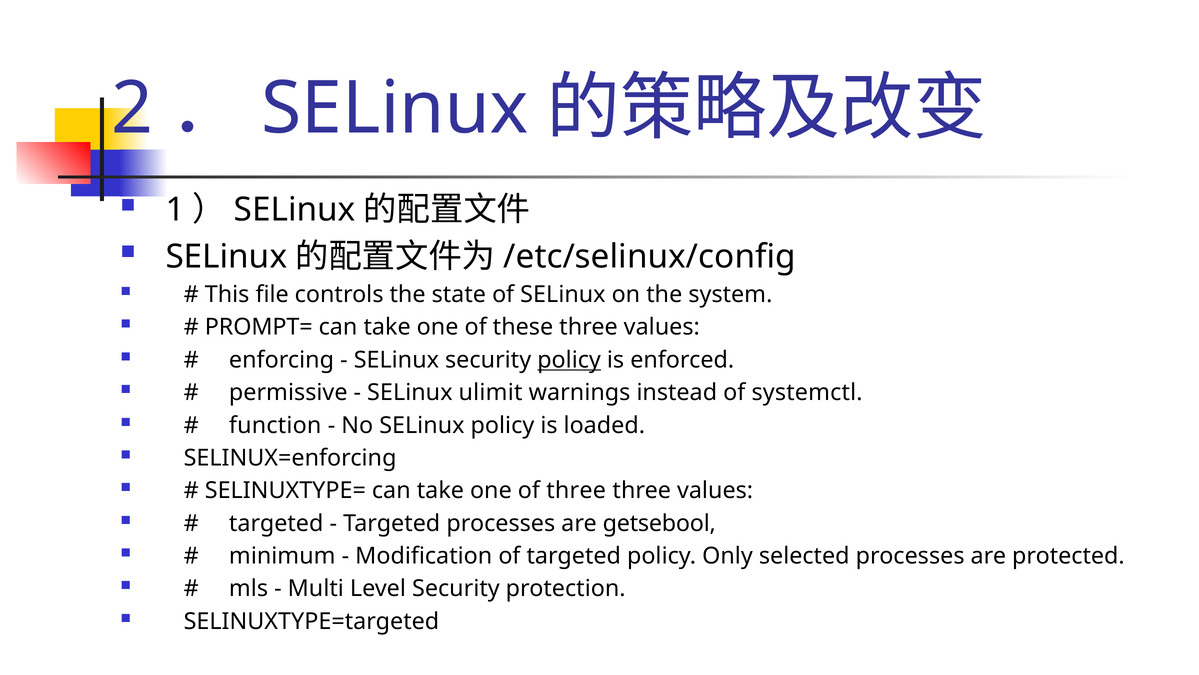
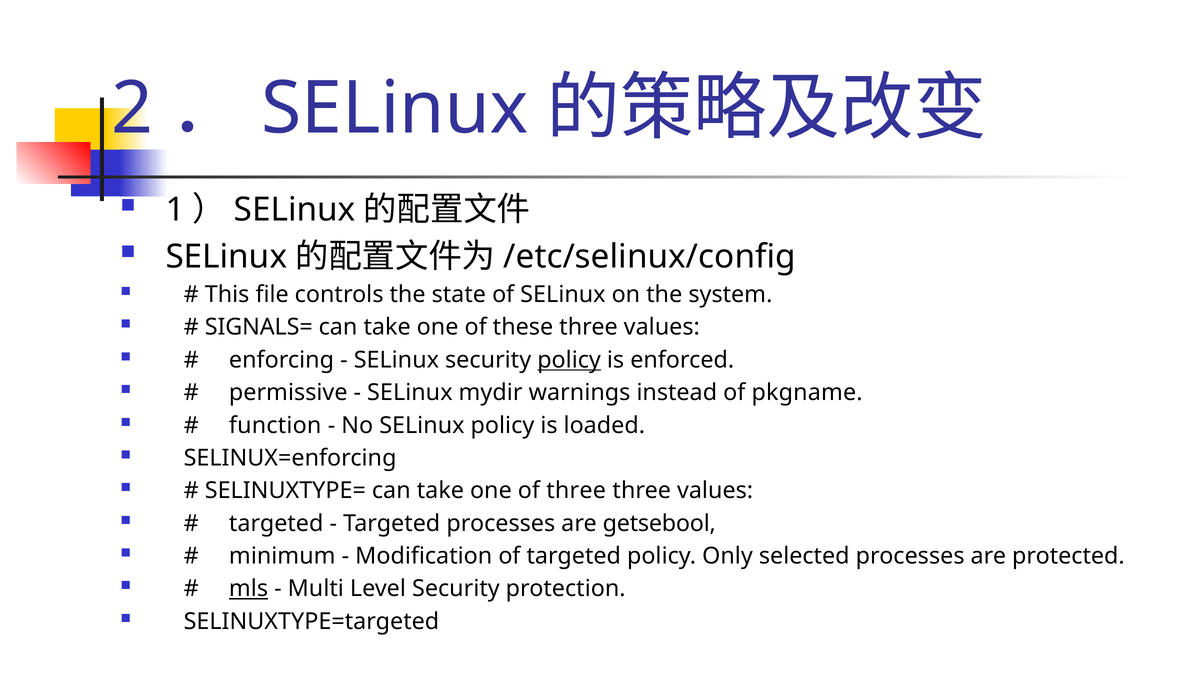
PROMPT=: PROMPT= -> SIGNALS=
ulimit: ulimit -> mydir
systemctl: systemctl -> pkgname
mls underline: none -> present
